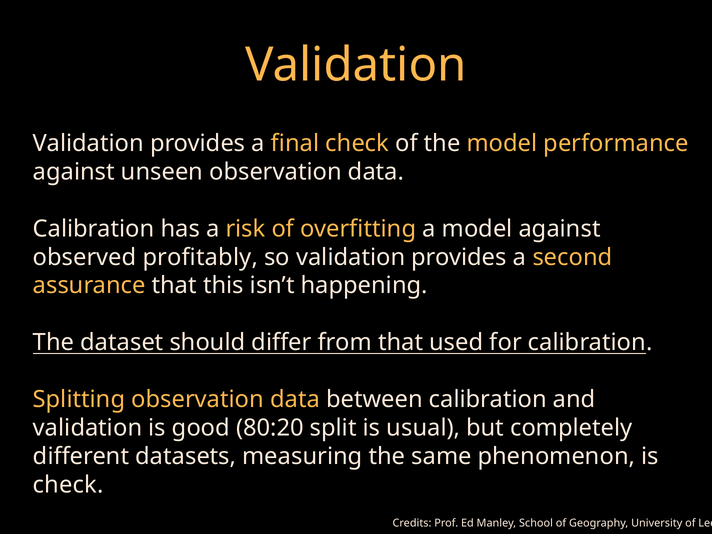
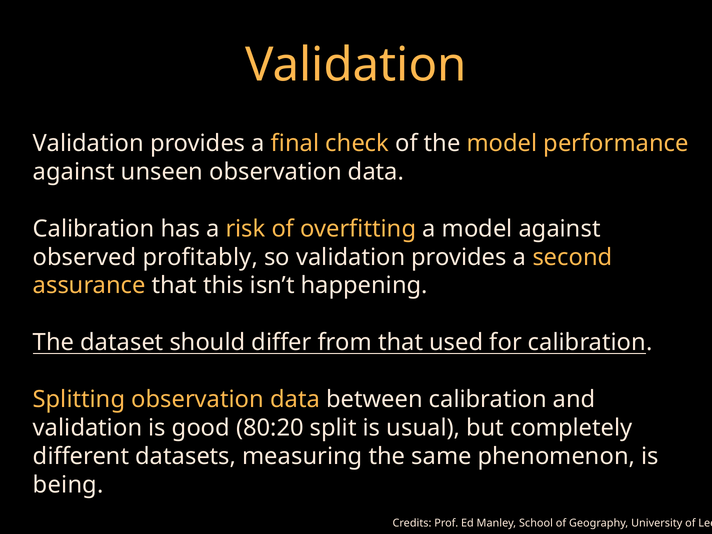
check at (68, 485): check -> being
